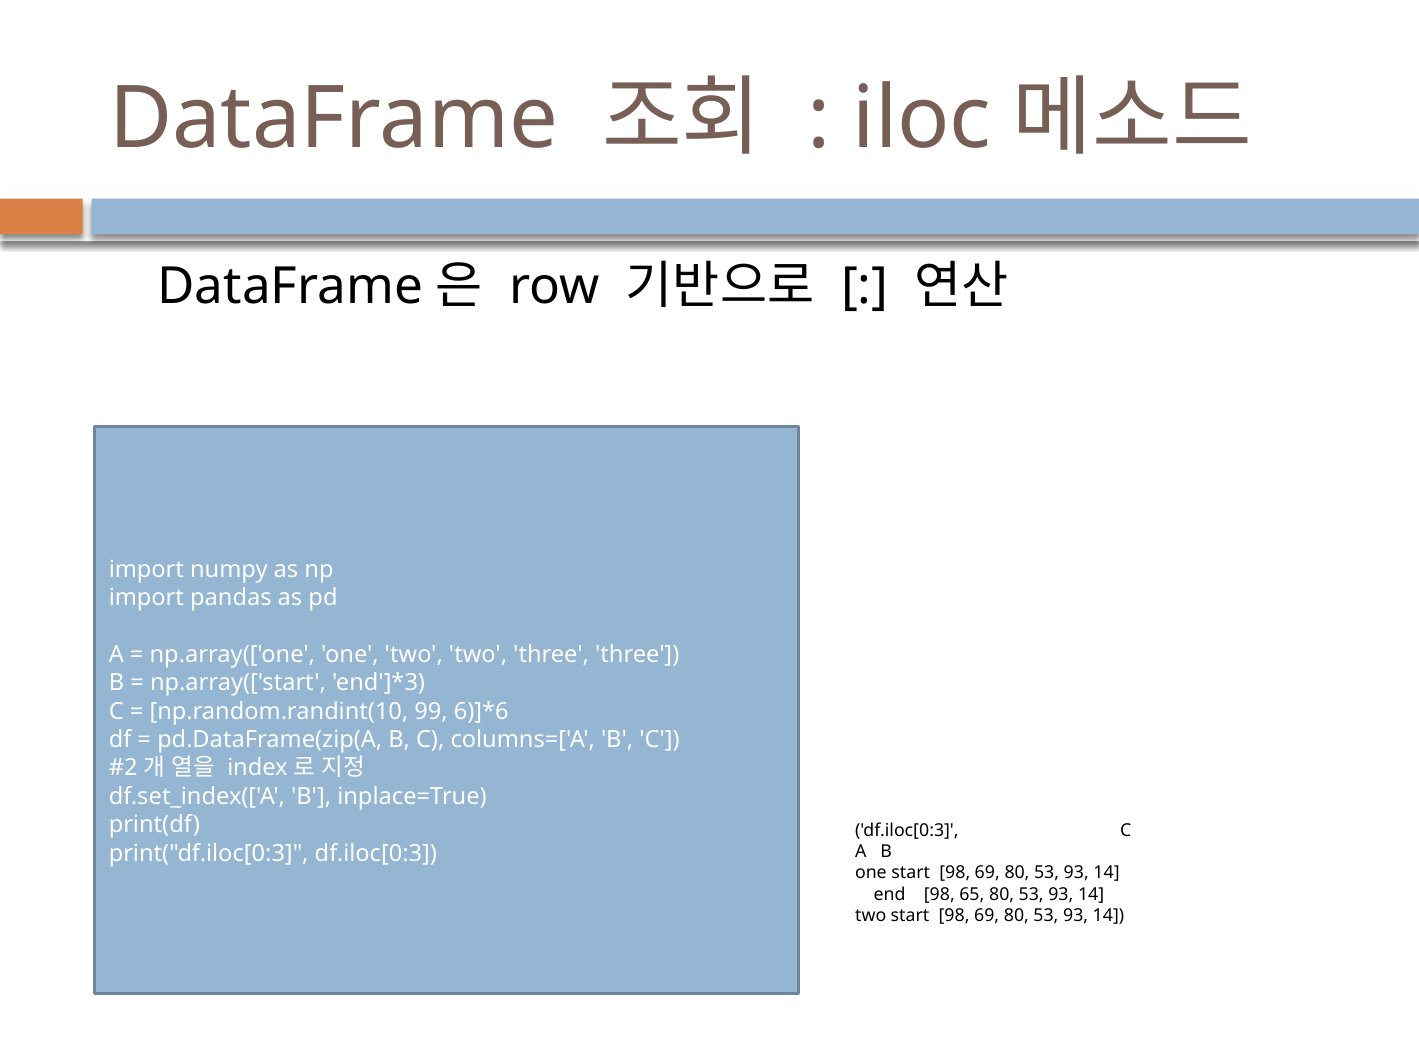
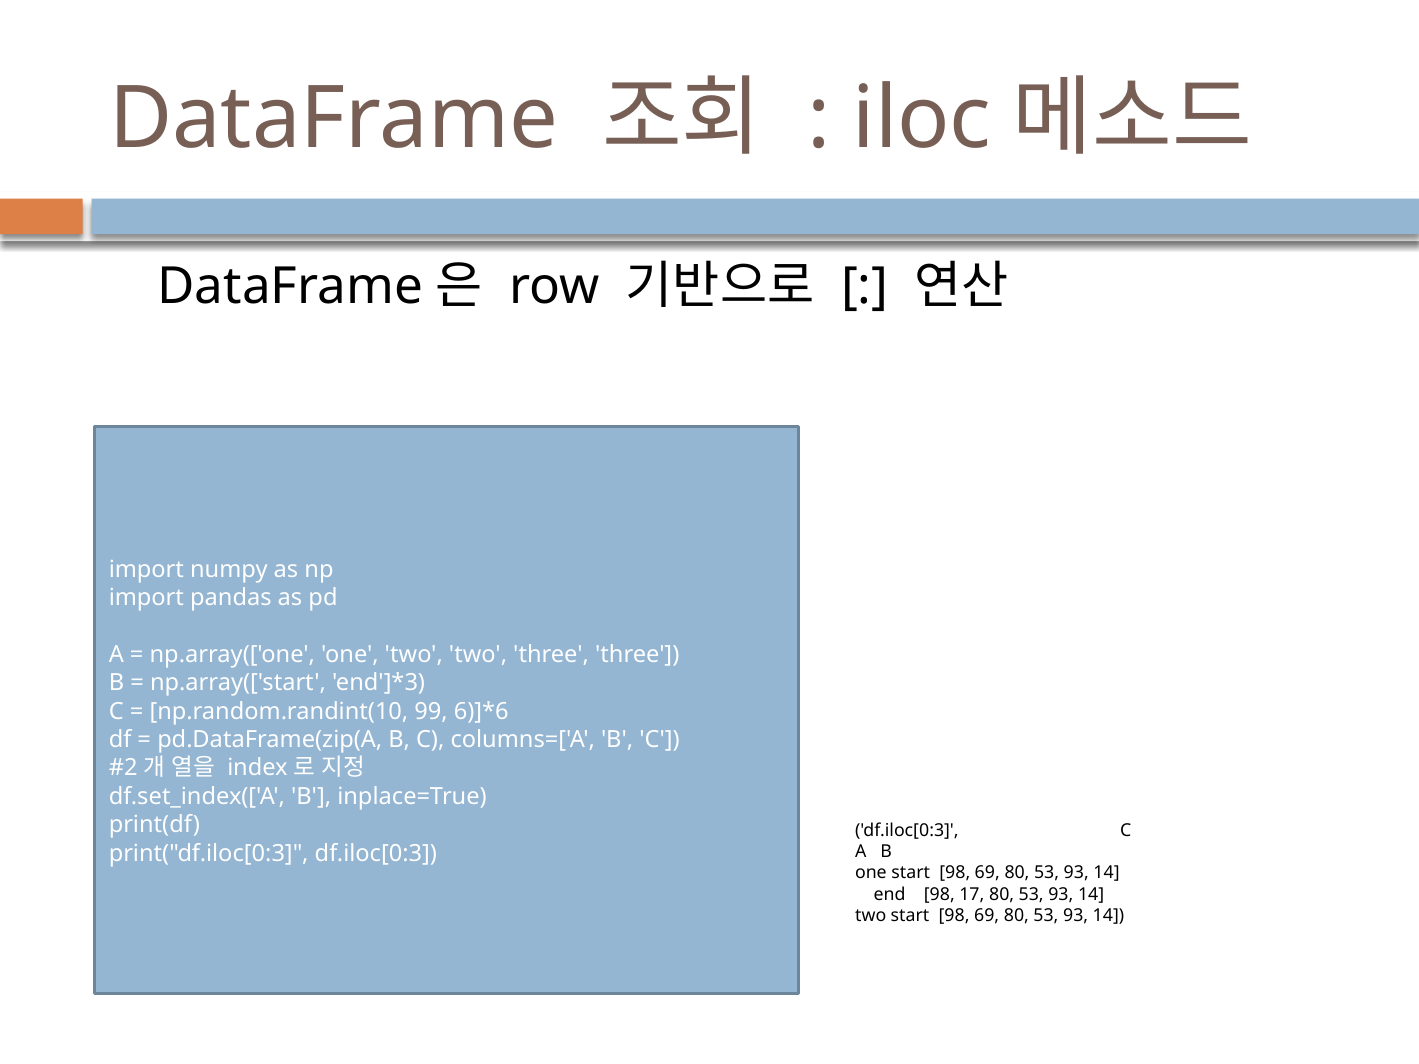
65: 65 -> 17
